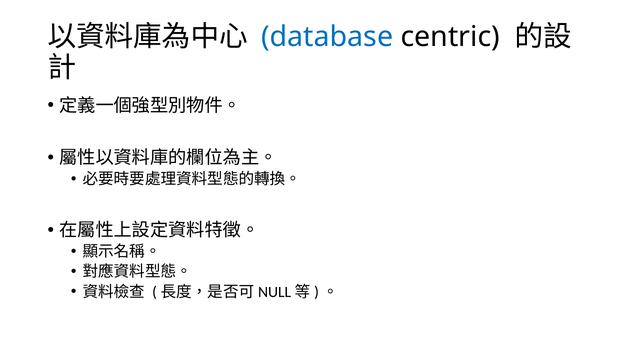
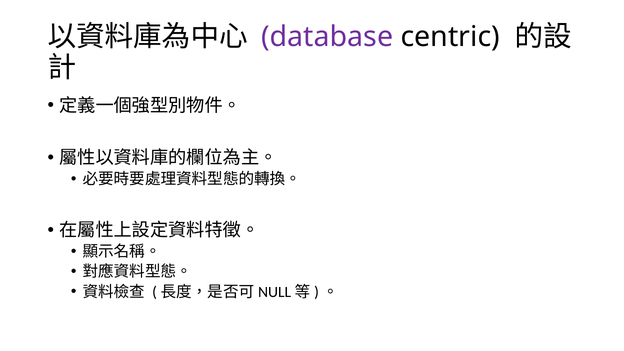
database colour: blue -> purple
